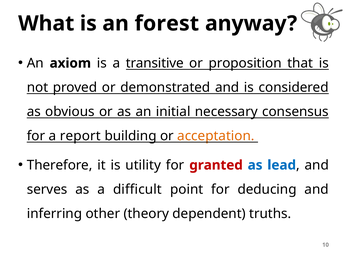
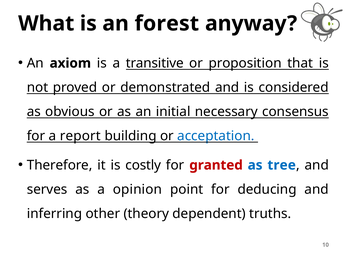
acceptation colour: orange -> blue
utility: utility -> costly
lead: lead -> tree
difficult: difficult -> opinion
